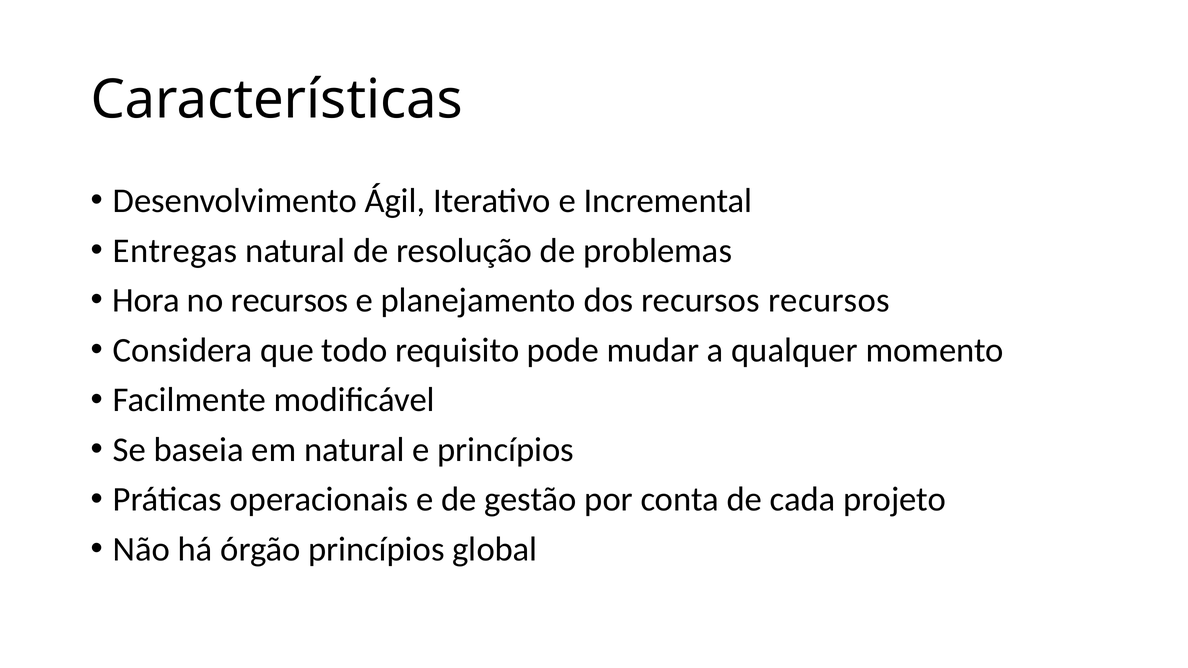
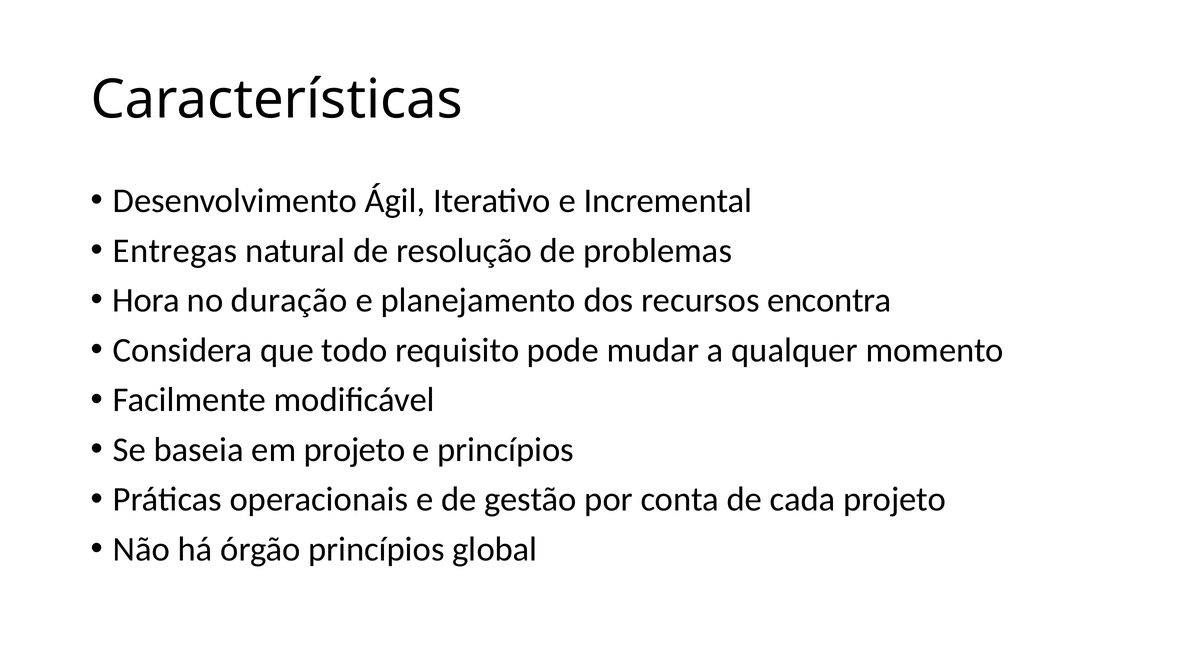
no recursos: recursos -> duração
recursos recursos: recursos -> encontra
em natural: natural -> projeto
